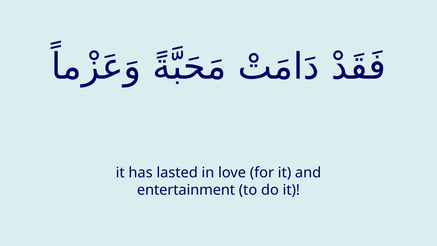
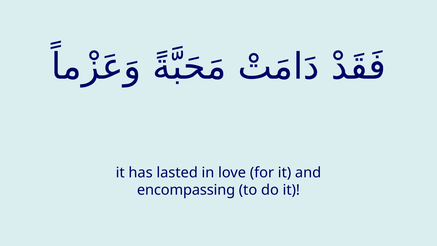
entertainment: entertainment -> encompassing
